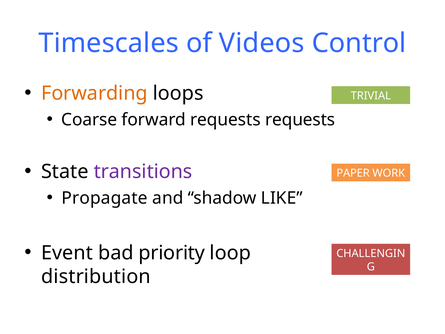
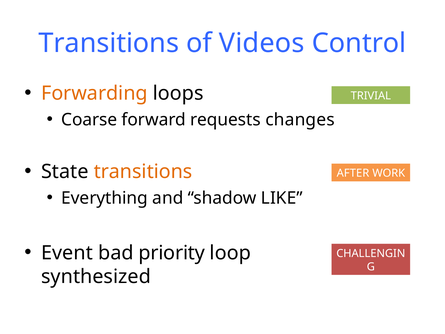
Timescales at (109, 43): Timescales -> Transitions
requests requests: requests -> changes
transitions at (143, 172) colour: purple -> orange
PAPER: PAPER -> AFTER
Propagate: Propagate -> Everything
distribution: distribution -> synthesized
